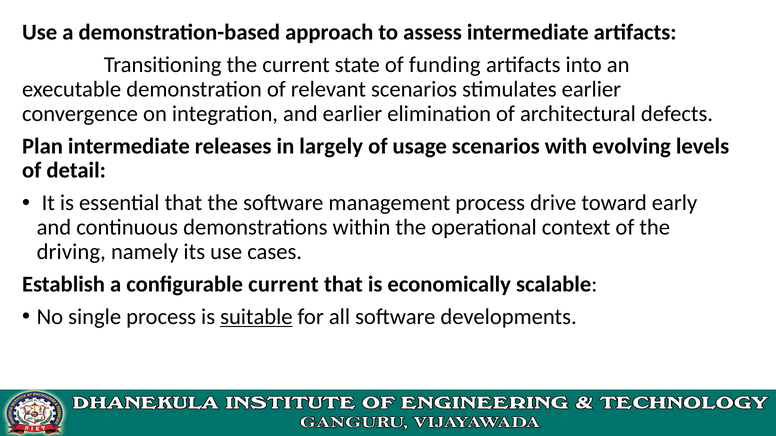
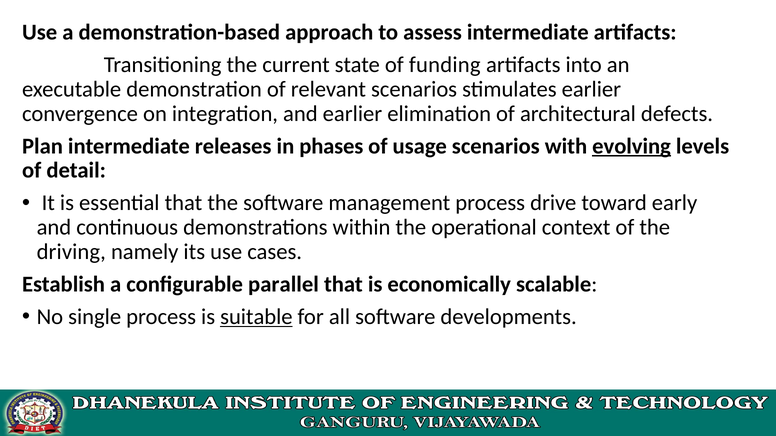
largely: largely -> phases
evolving underline: none -> present
configurable current: current -> parallel
